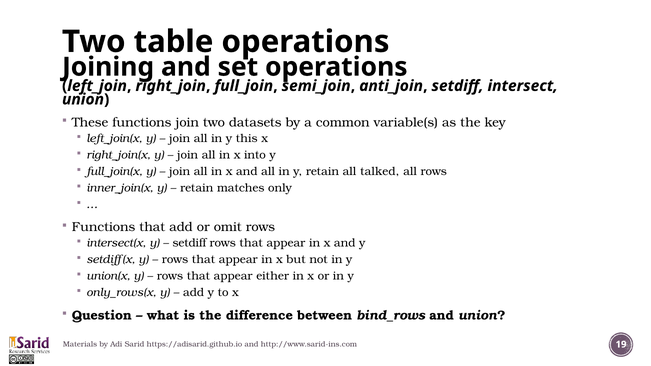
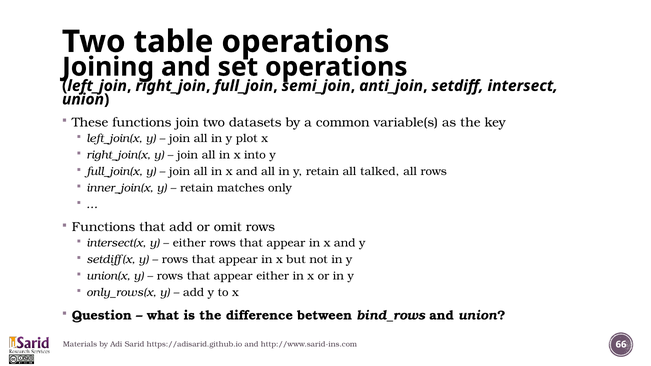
this: this -> plot
setdiff at (189, 243): setdiff -> either
19: 19 -> 66
